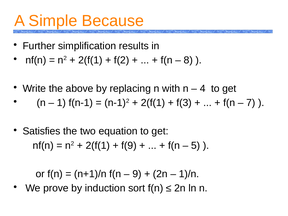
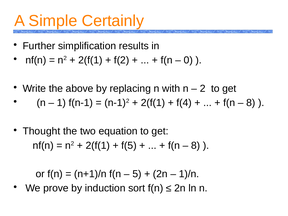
Because: Because -> Certainly
8: 8 -> 0
4: 4 -> 2
f(3: f(3 -> f(4
7 at (251, 103): 7 -> 8
Satisfies: Satisfies -> Thought
f(9: f(9 -> f(5
5 at (196, 145): 5 -> 8
9: 9 -> 5
